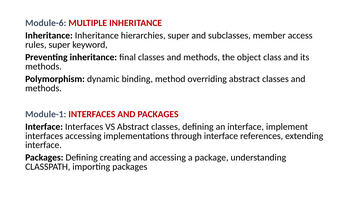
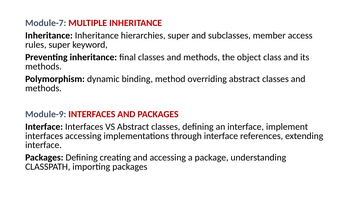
Module-6: Module-6 -> Module-7
Module-1: Module-1 -> Module-9
